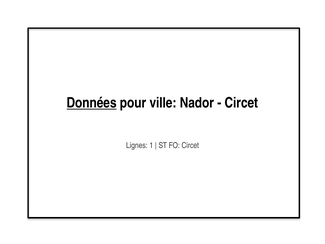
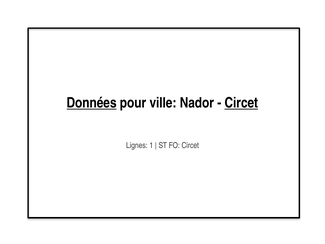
Circet at (241, 103) underline: none -> present
